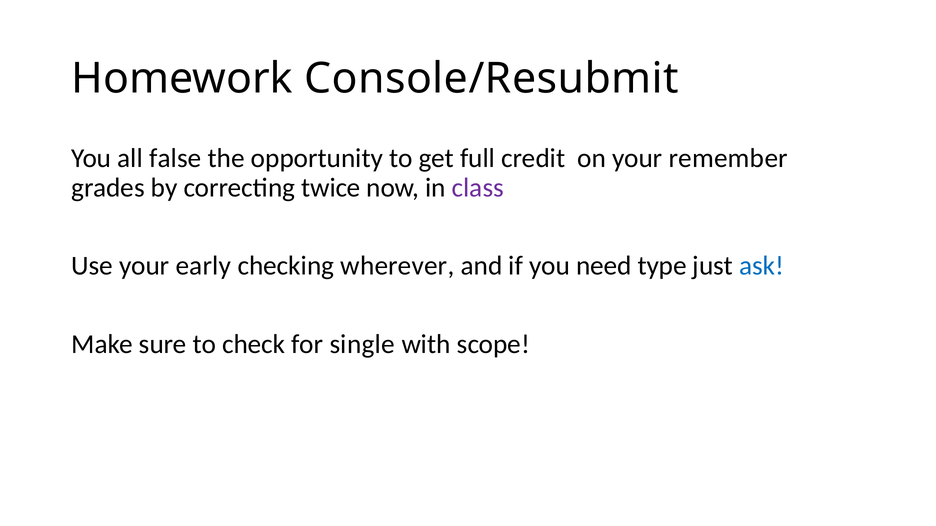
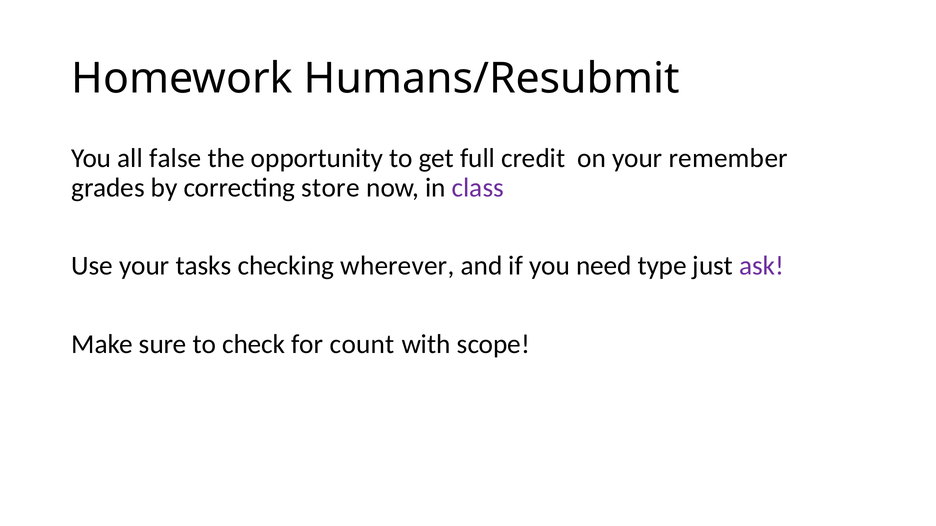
Console/Resubmit: Console/Resubmit -> Humans/Resubmit
twice: twice -> store
early: early -> tasks
ask colour: blue -> purple
single: single -> count
